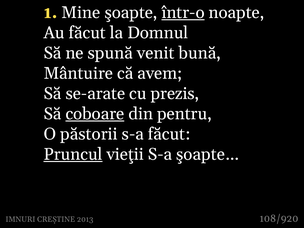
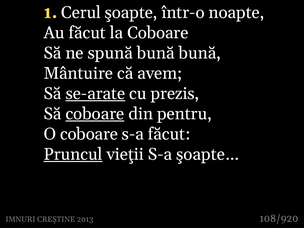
Mine: Mine -> Cerul
într-o underline: present -> none
la Domnul: Domnul -> Coboare
spună venit: venit -> bună
se-arate underline: none -> present
O păstorii: păstorii -> coboare
